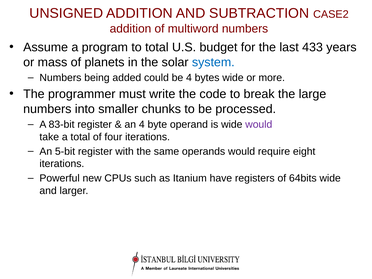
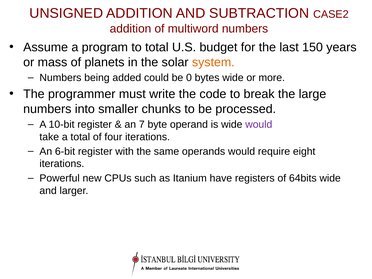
433: 433 -> 150
system colour: blue -> orange
be 4: 4 -> 0
83-bit: 83-bit -> 10-bit
an 4: 4 -> 7
5-bit: 5-bit -> 6-bit
